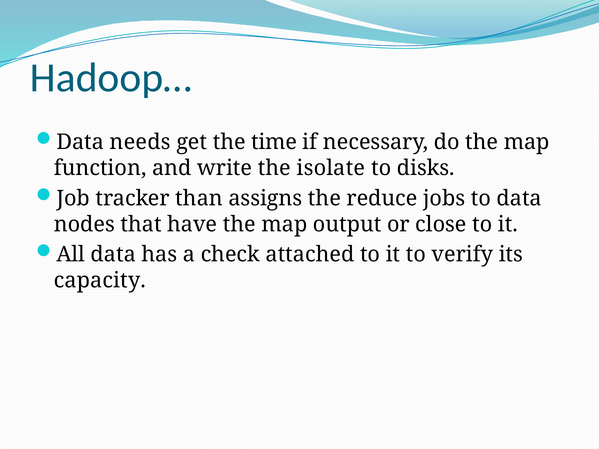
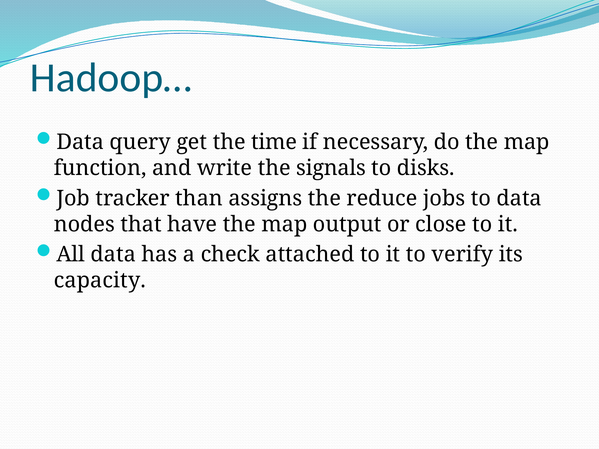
needs: needs -> query
isolate: isolate -> signals
